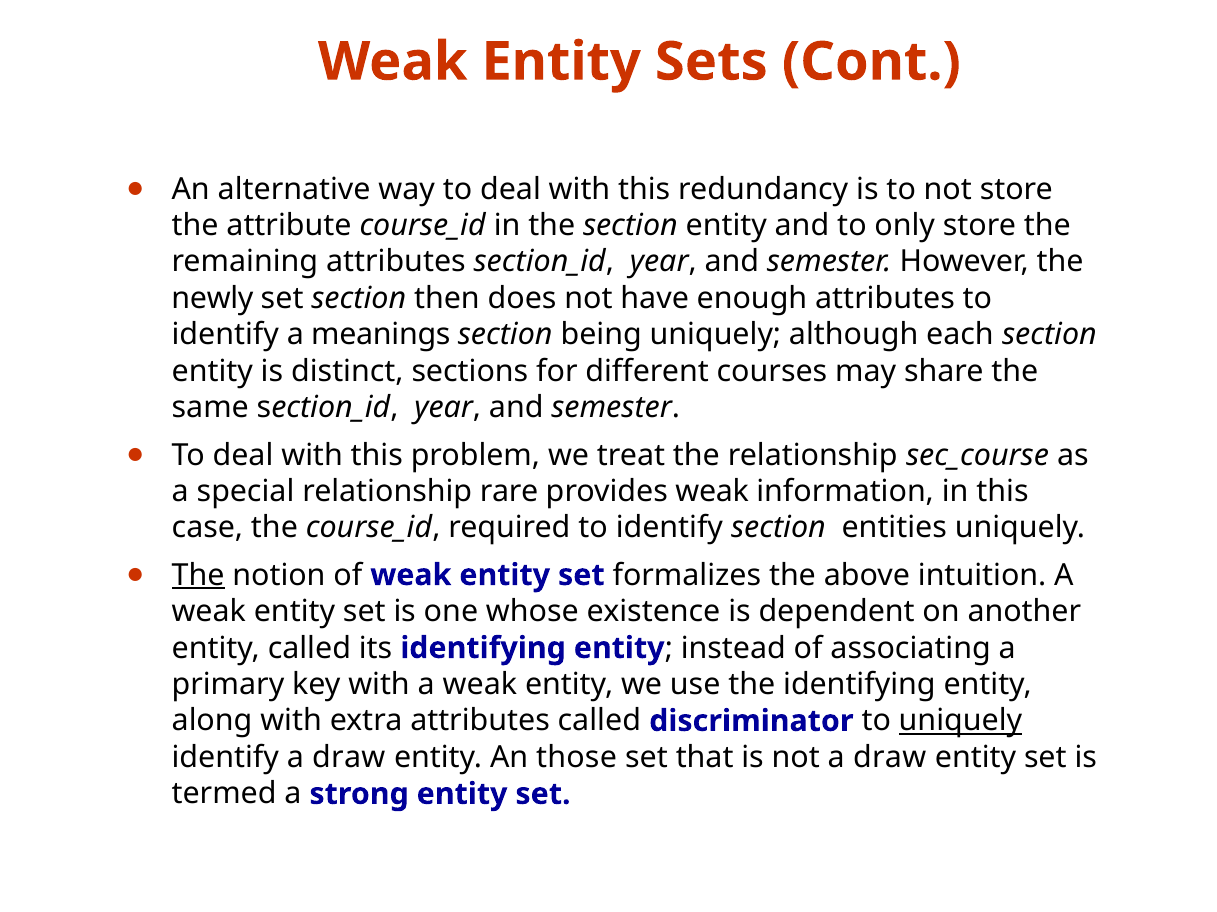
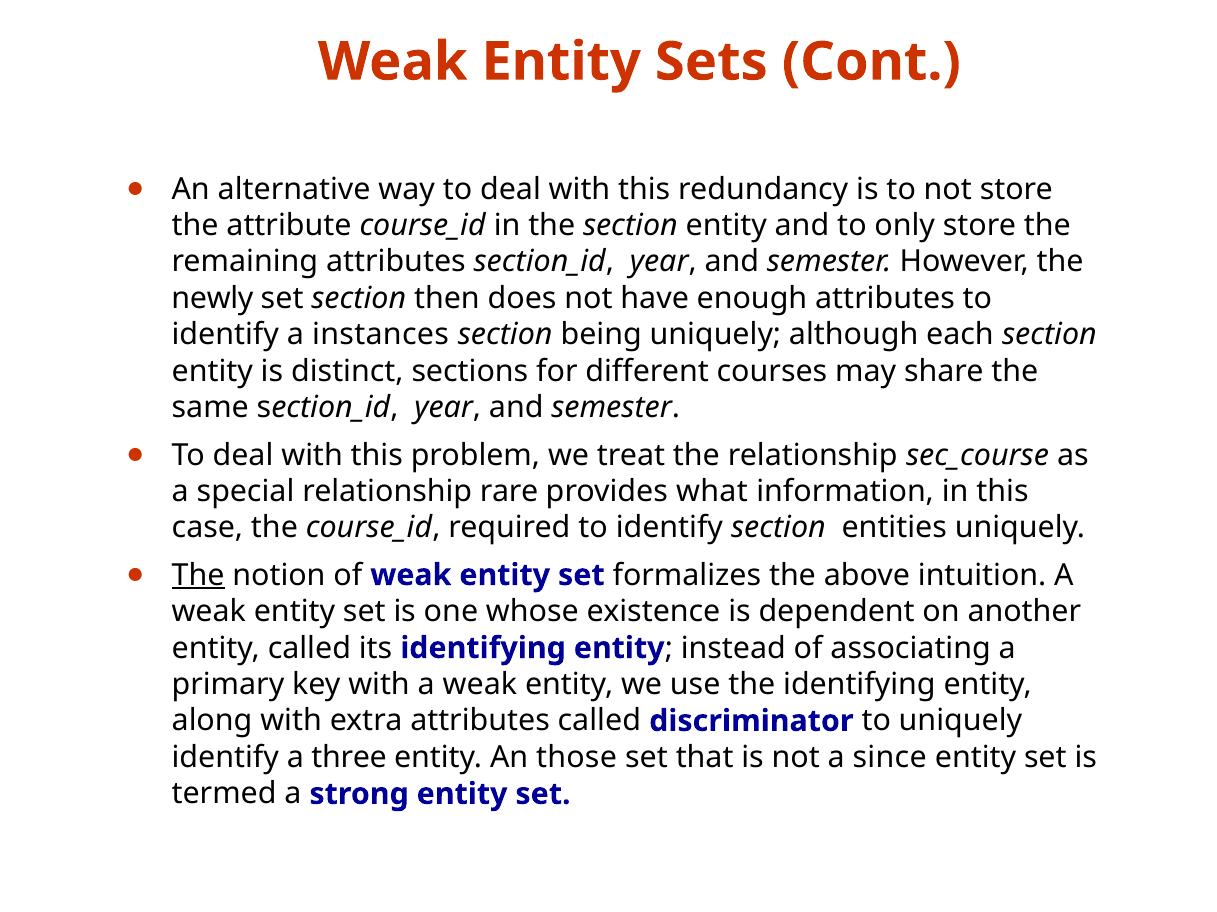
meanings: meanings -> instances
provides weak: weak -> what
uniquely at (960, 722) underline: present -> none
identify a draw: draw -> three
not a draw: draw -> since
